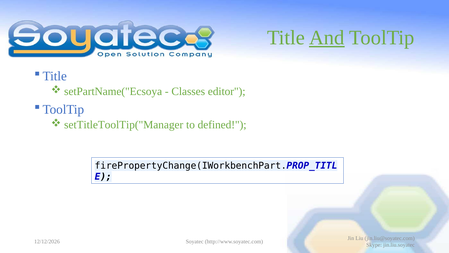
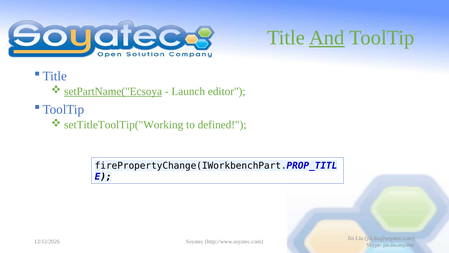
setPartName("Ecsoya underline: none -> present
Classes: Classes -> Launch
setTitleToolTip("Manager: setTitleToolTip("Manager -> setTitleToolTip("Working
